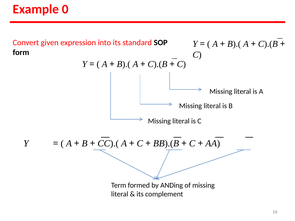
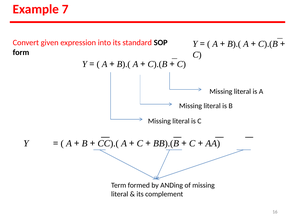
0: 0 -> 7
